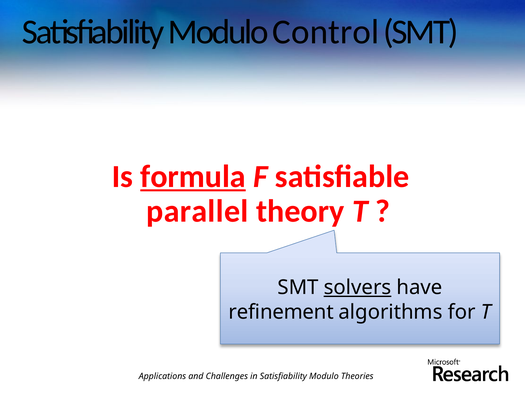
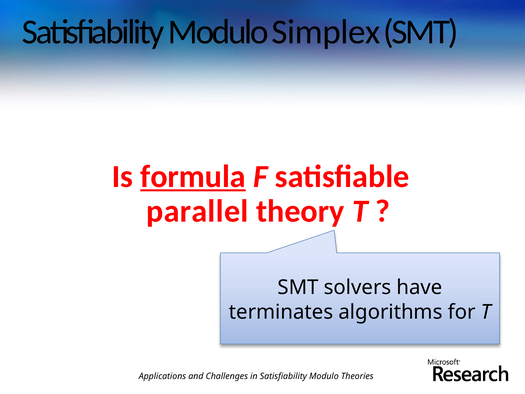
Control: Control -> Simplex
solvers underline: present -> none
refinement: refinement -> terminates
